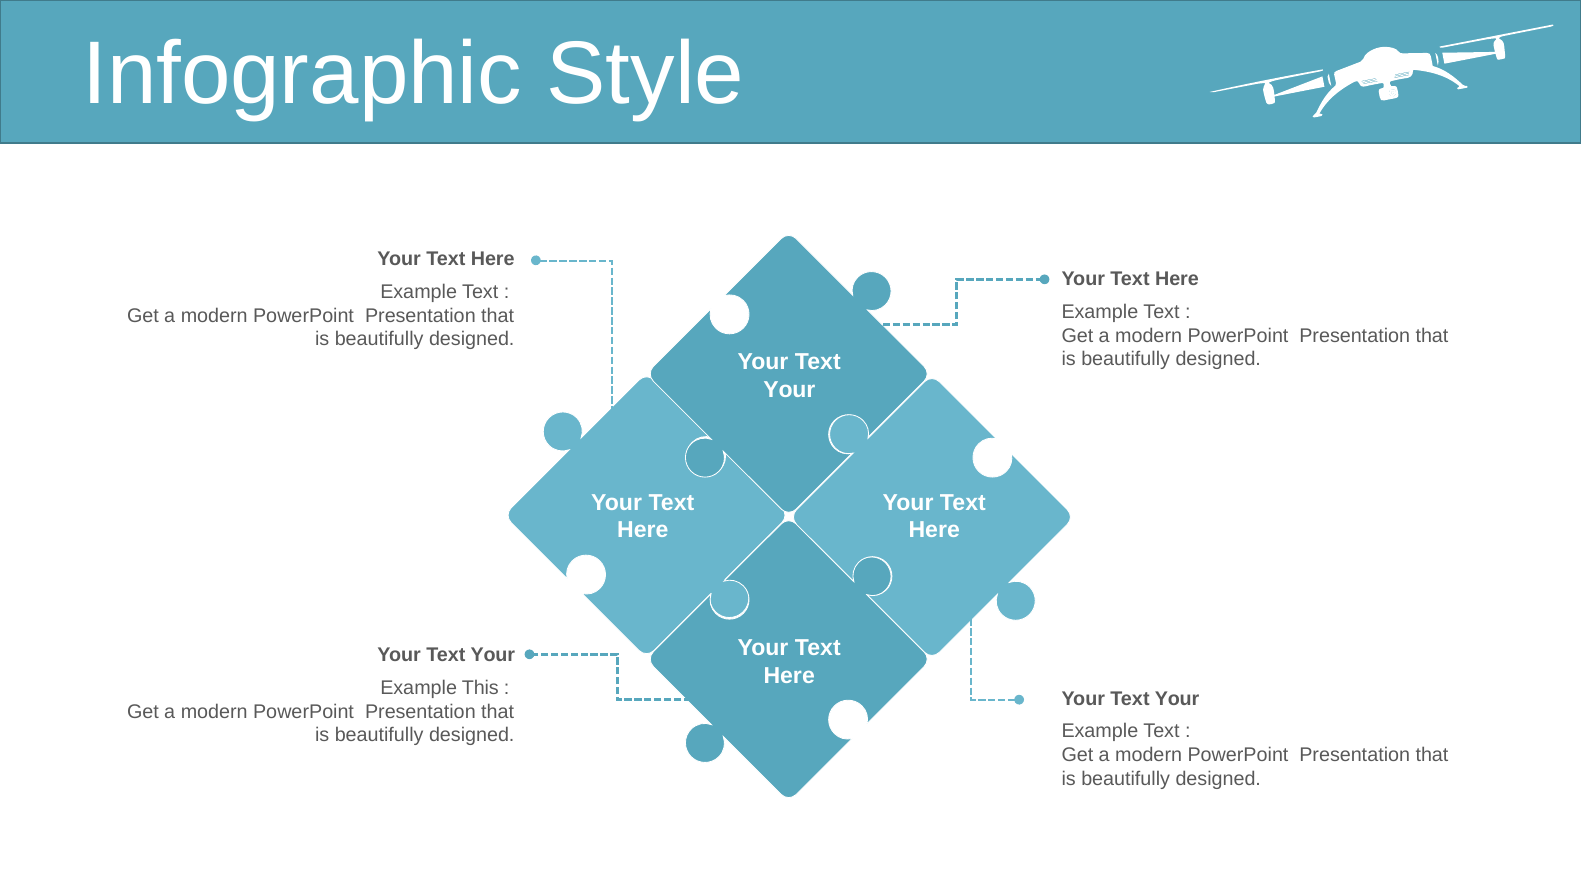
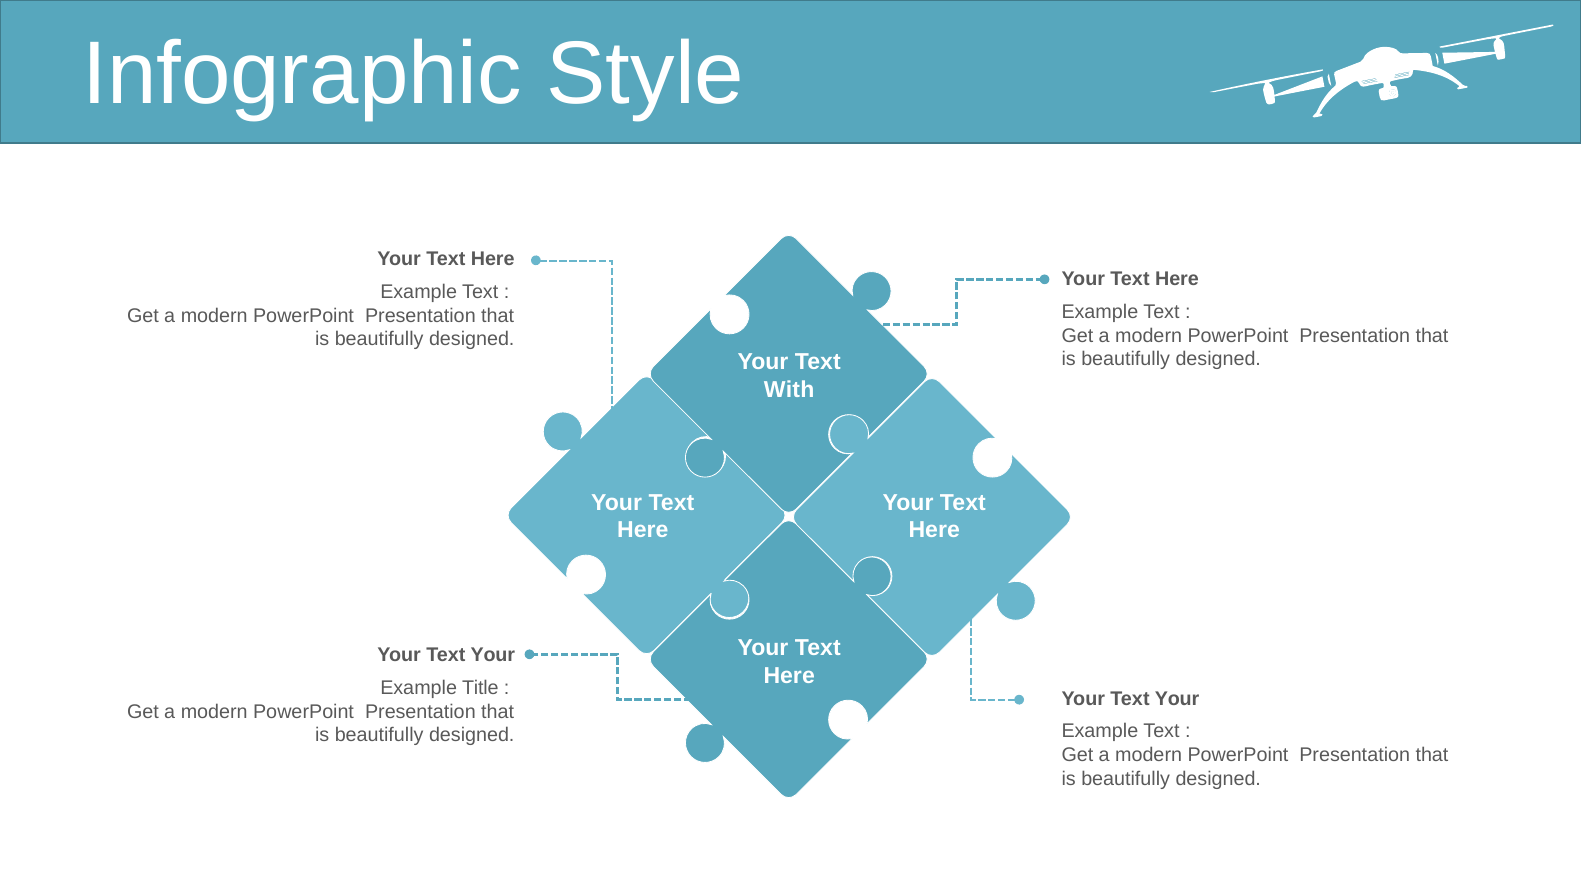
Your at (789, 390): Your -> With
This: This -> Title
